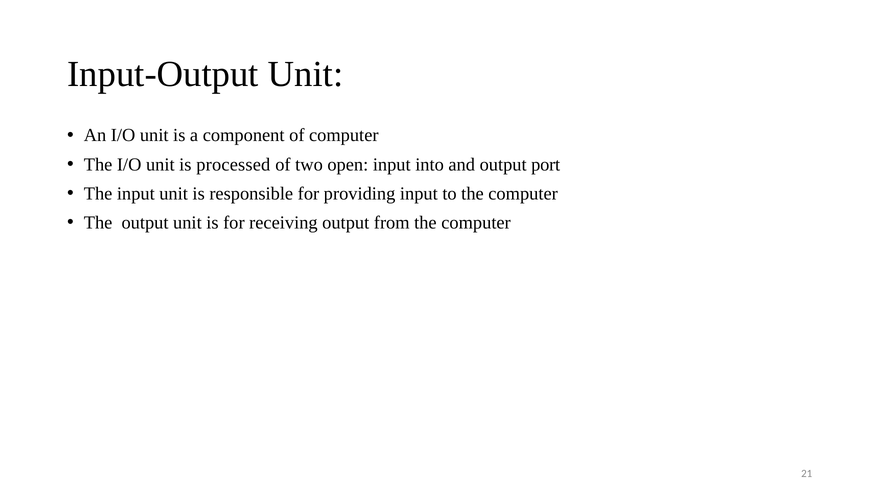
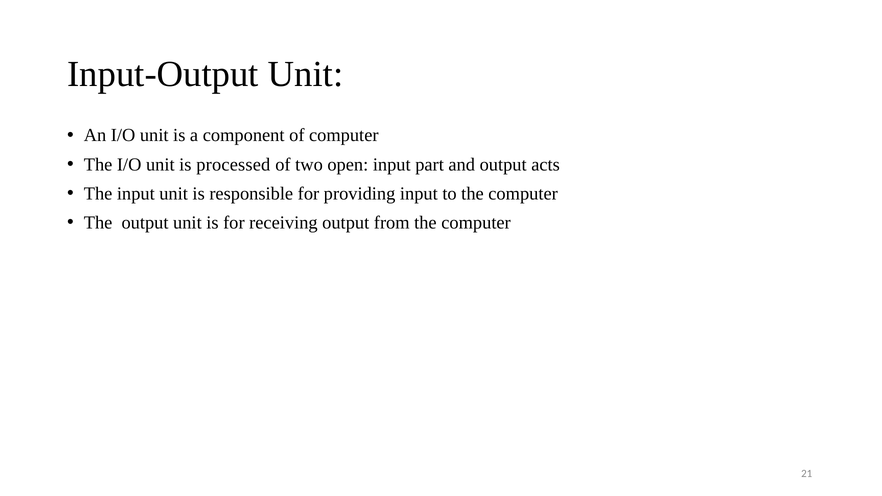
into: into -> part
port: port -> acts
